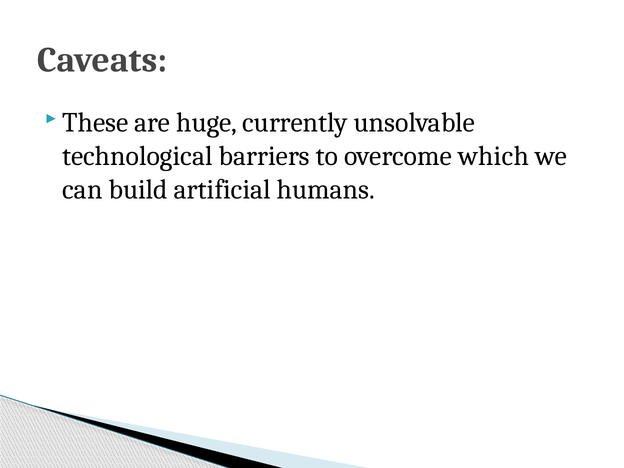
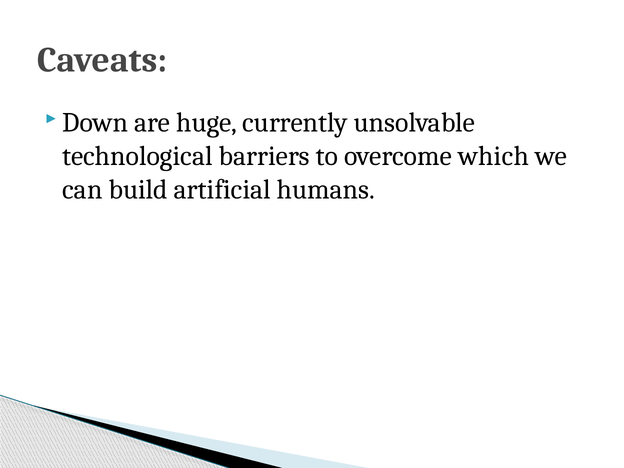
These: These -> Down
